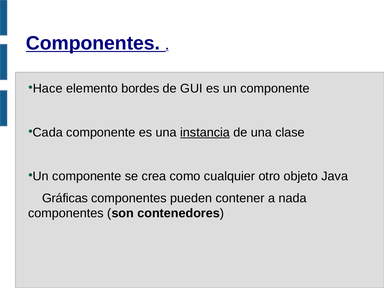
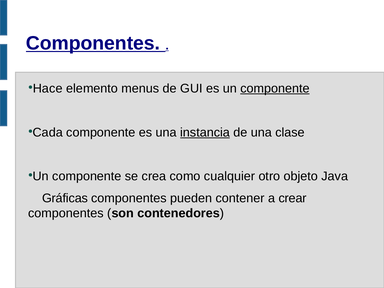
bordes: bordes -> menus
componente at (275, 88) underline: none -> present
nada: nada -> crear
